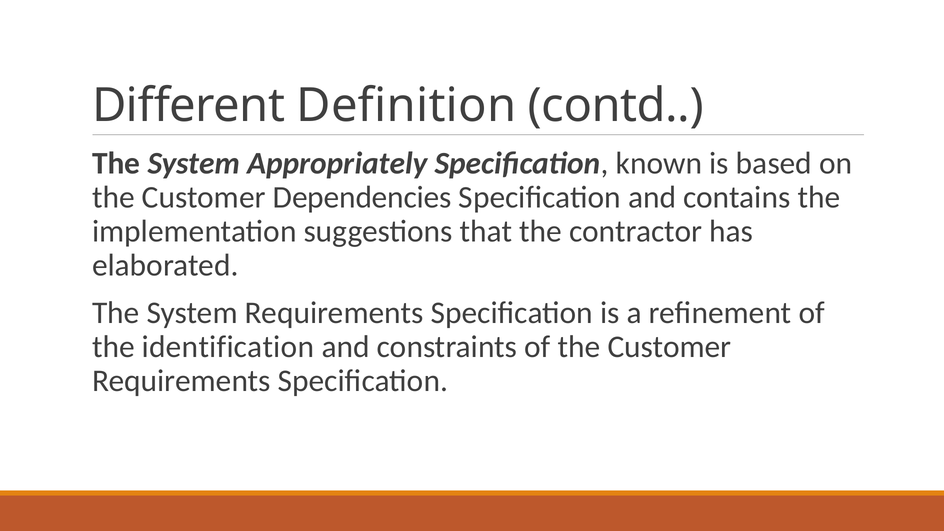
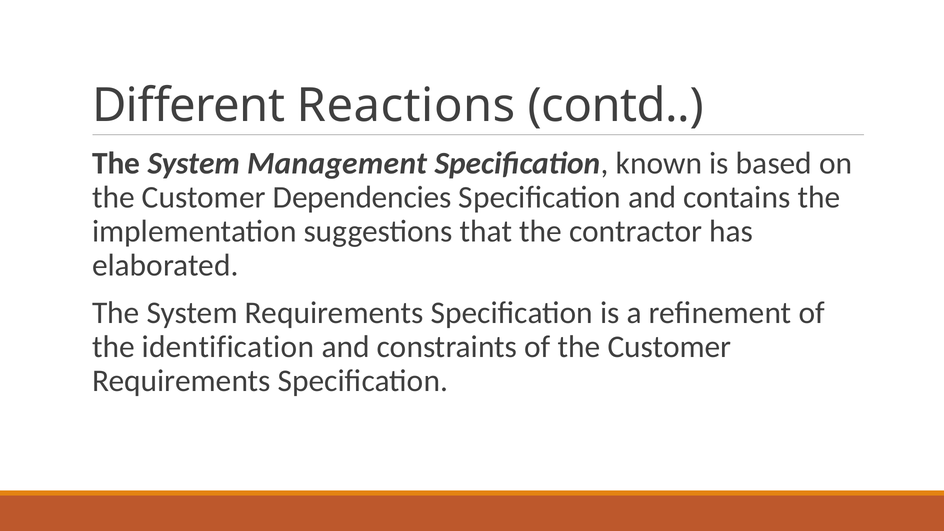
Definition: Definition -> Reactions
Appropriately: Appropriately -> Management
